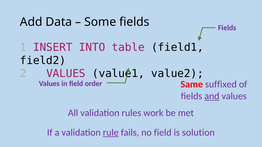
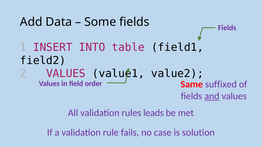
work: work -> leads
rule underline: present -> none
no field: field -> case
